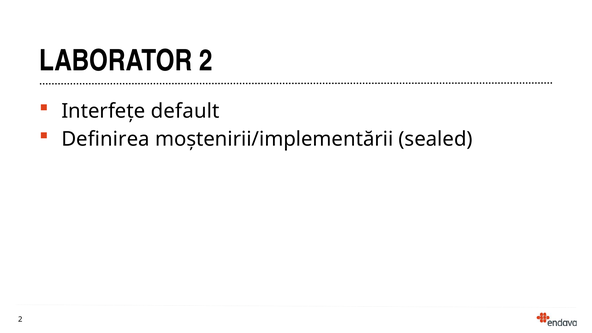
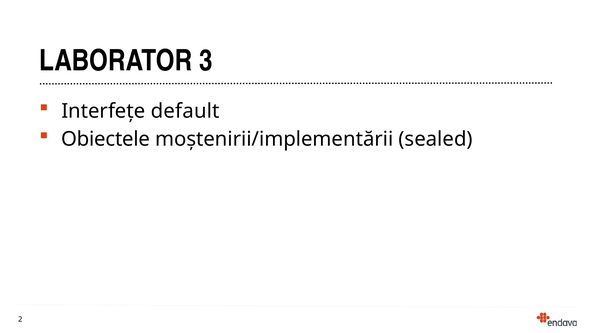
LABORATOR 2: 2 -> 3
Definirea: Definirea -> Obiectele
